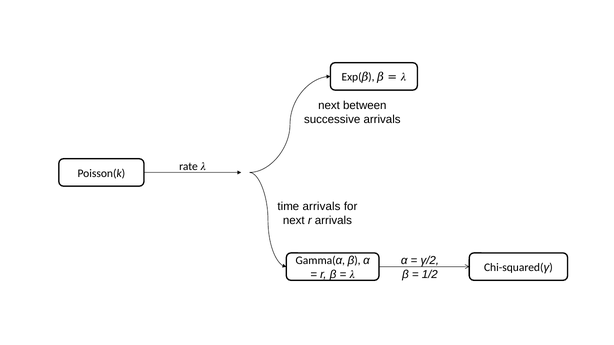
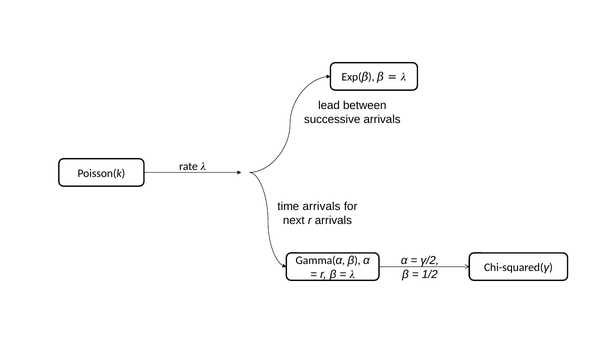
next at (329, 106): next -> lead
